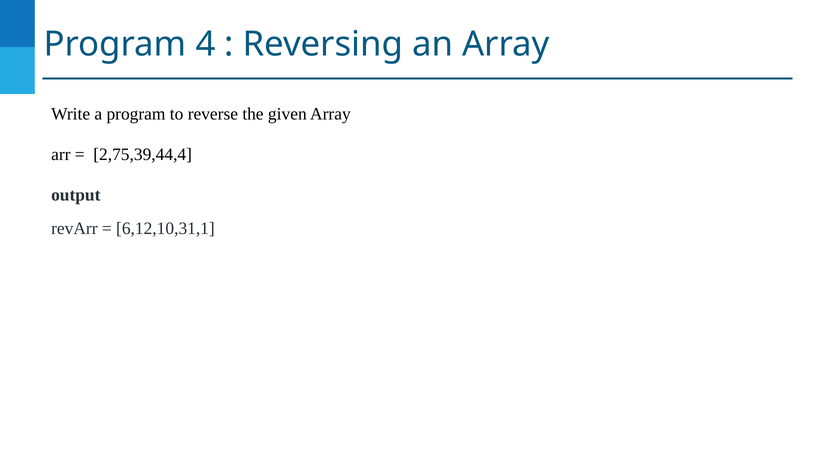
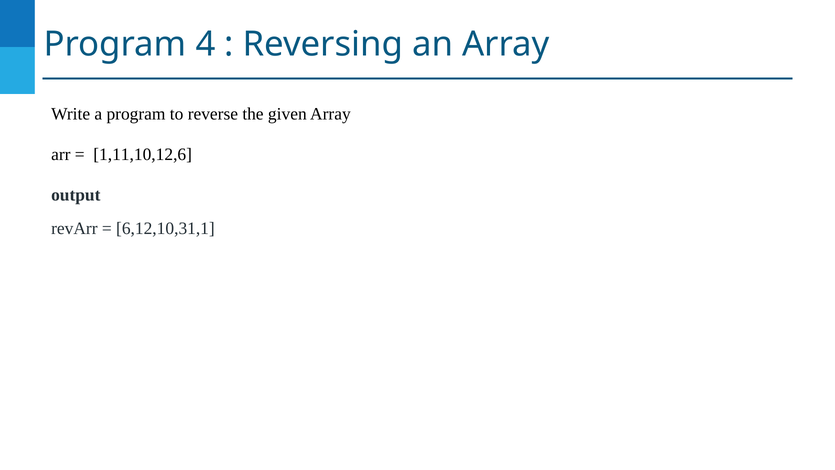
2,75,39,44,4: 2,75,39,44,4 -> 1,11,10,12,6
